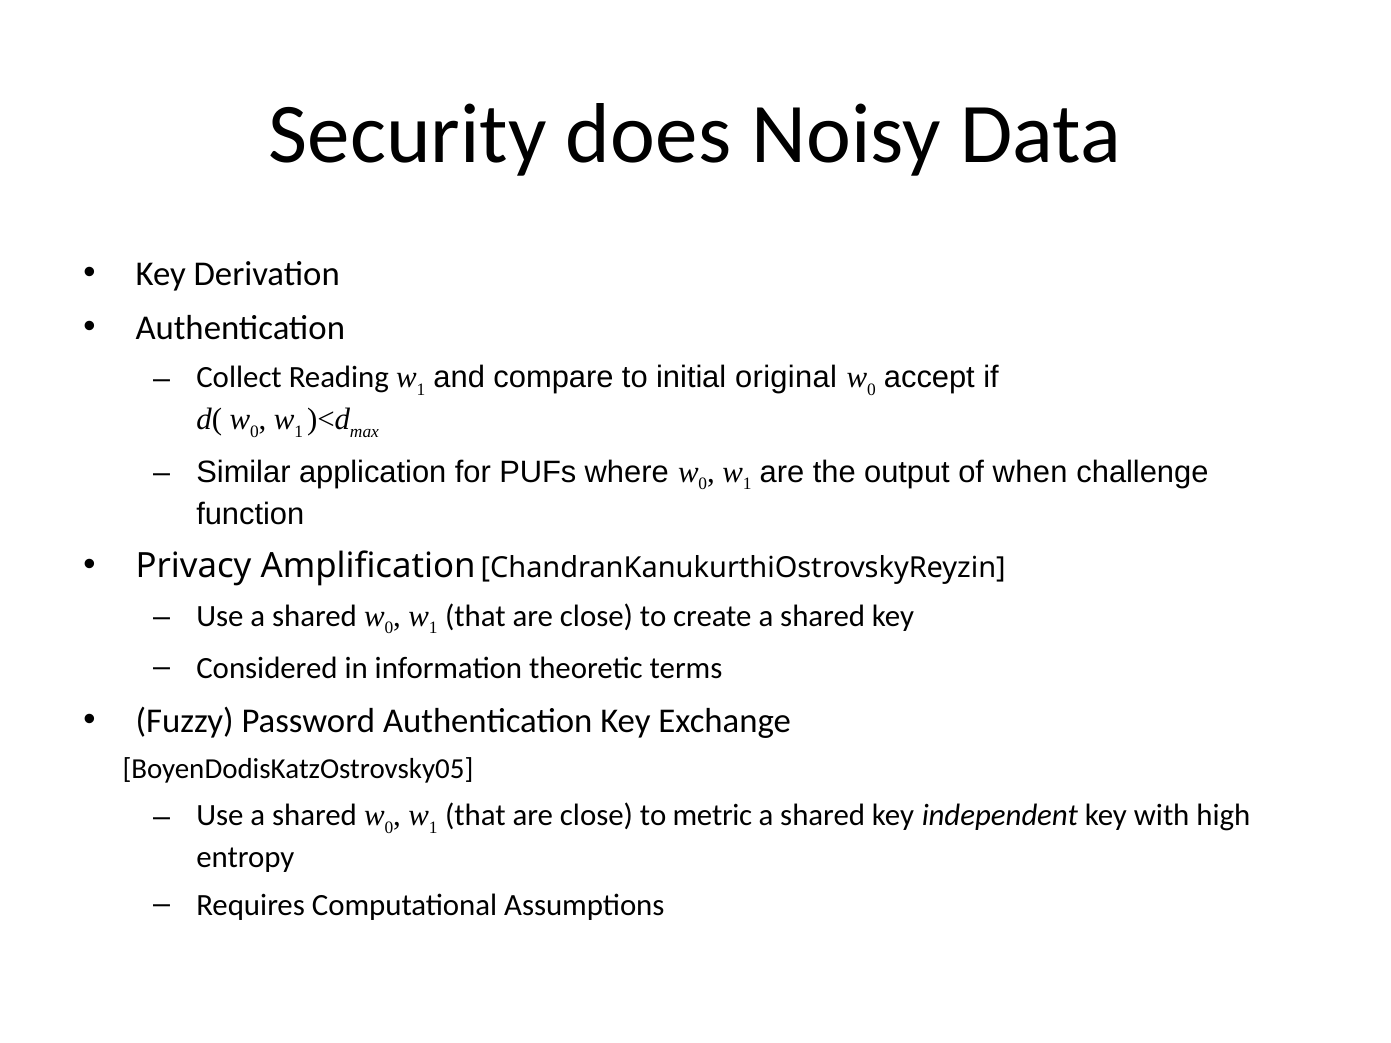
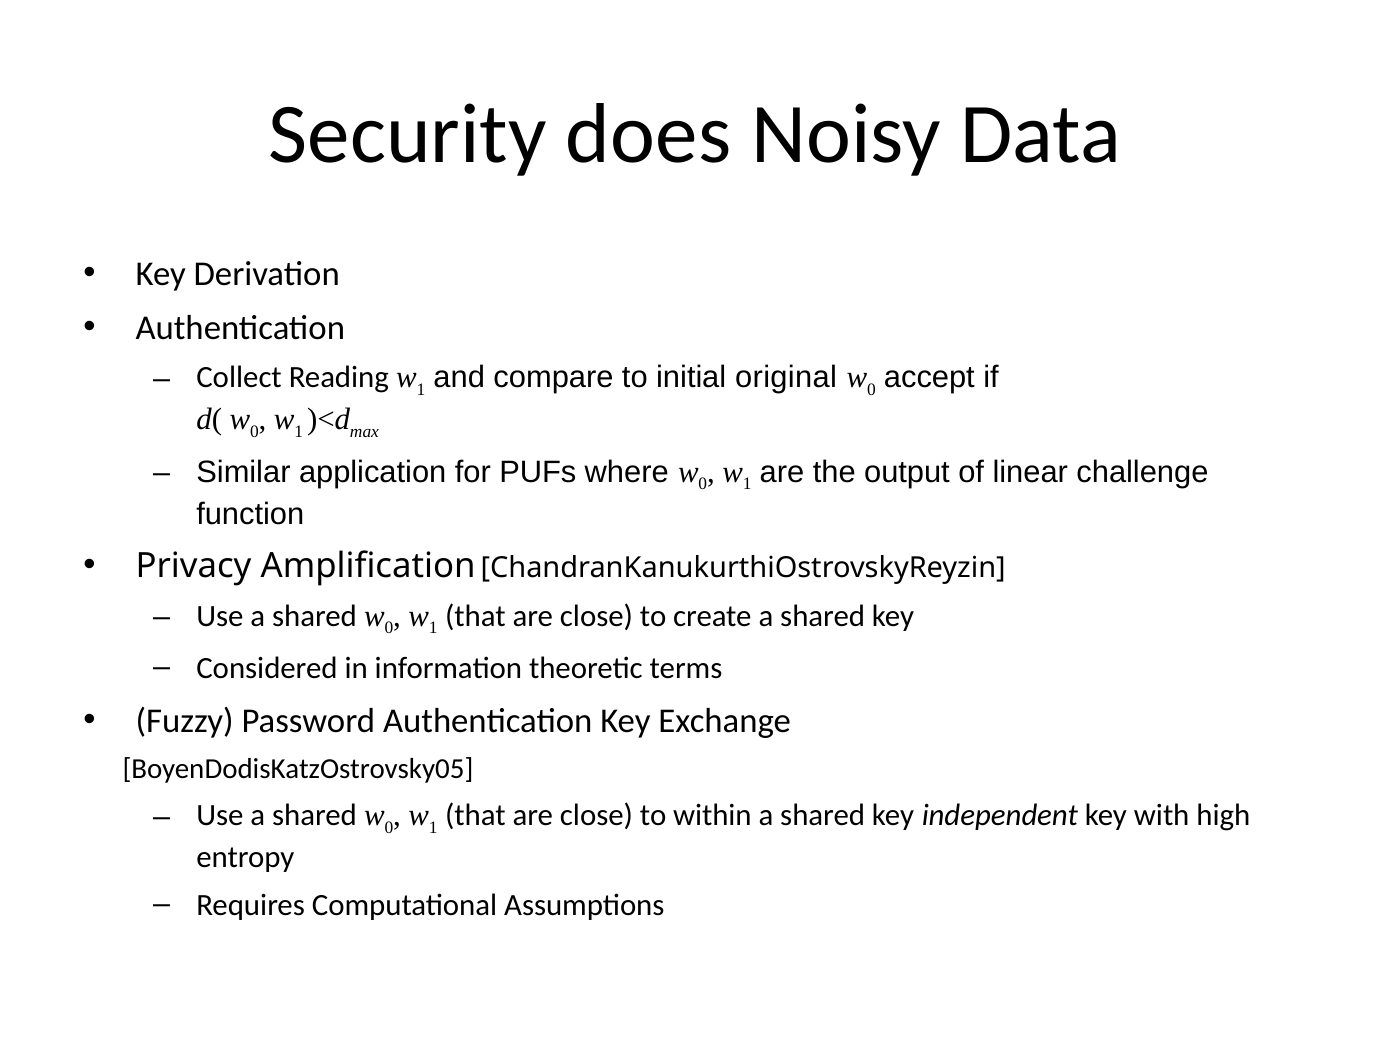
when: when -> linear
metric: metric -> within
